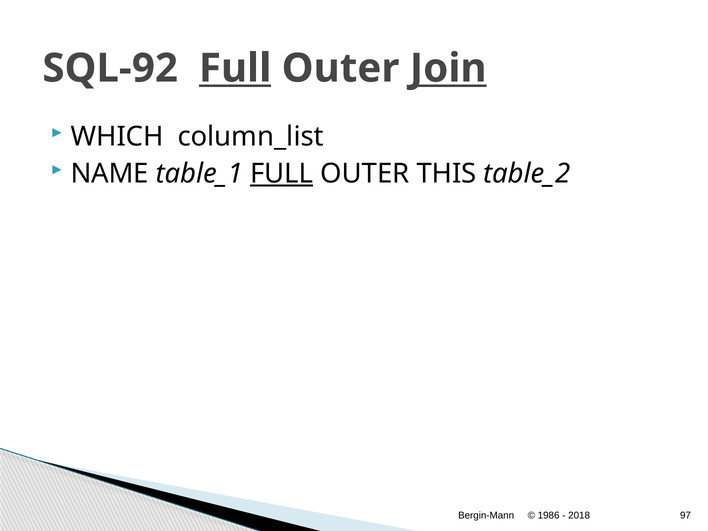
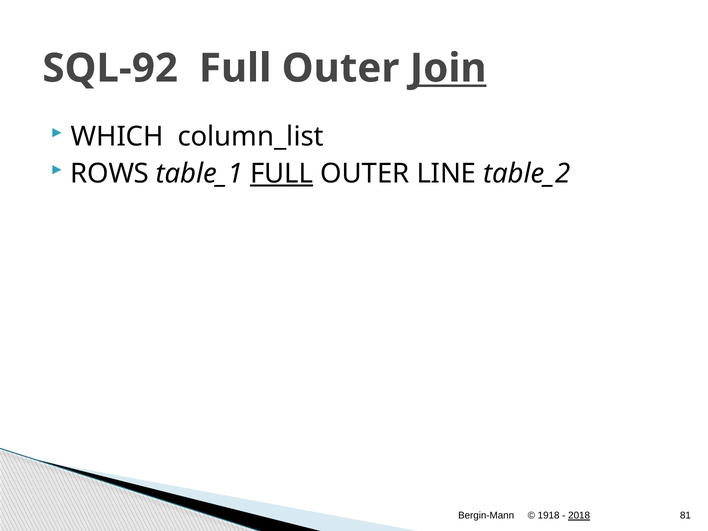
Full at (235, 68) underline: present -> none
NAME: NAME -> ROWS
THIS: THIS -> LINE
97: 97 -> 81
1986: 1986 -> 1918
2018 underline: none -> present
